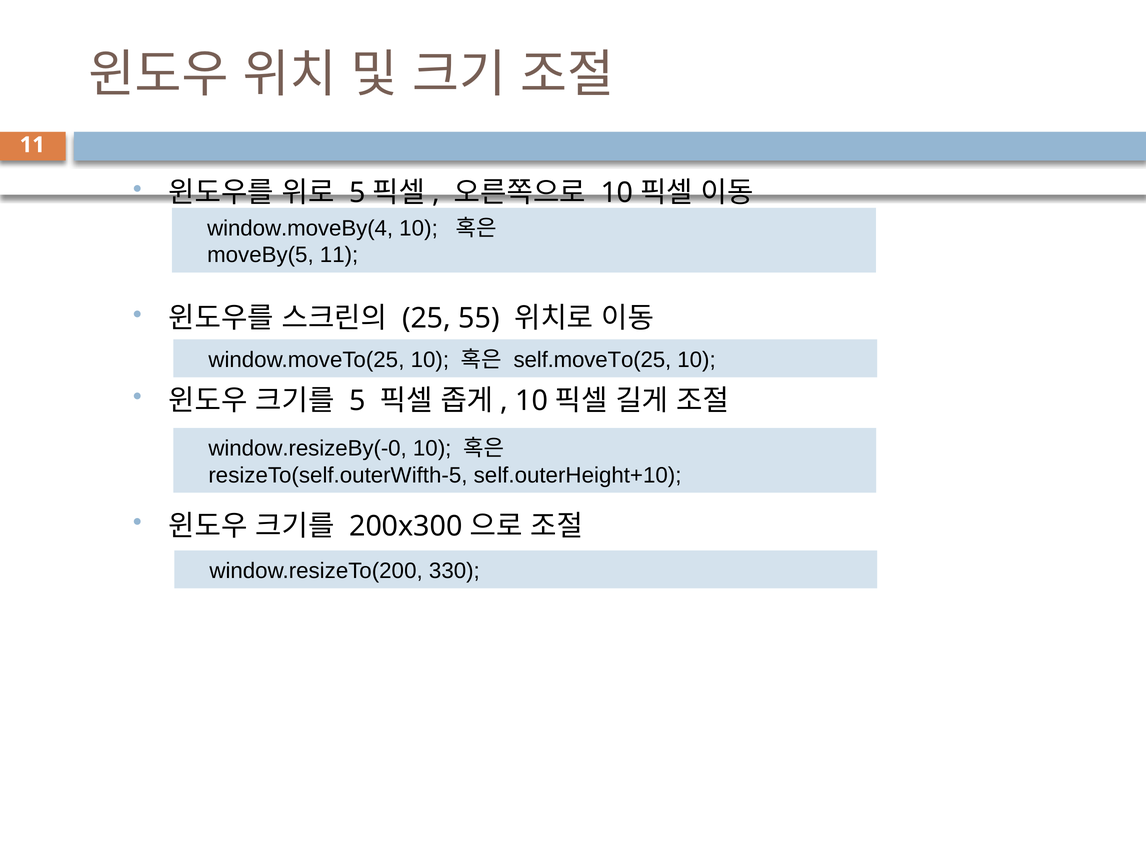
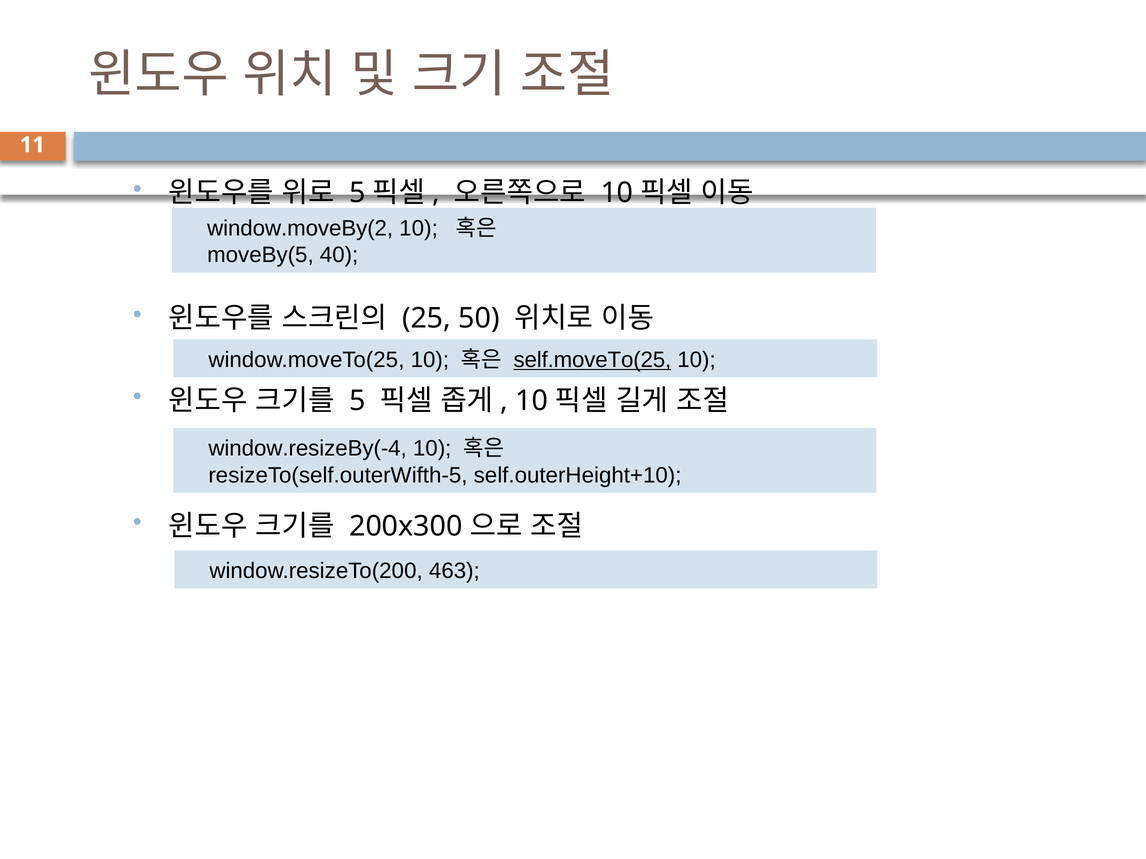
window.moveBy(4: window.moveBy(4 -> window.moveBy(2
moveBy(5 11: 11 -> 40
55: 55 -> 50
self.moveTo(25 underline: none -> present
window.resizeBy(-0: window.resizeBy(-0 -> window.resizeBy(-4
330: 330 -> 463
